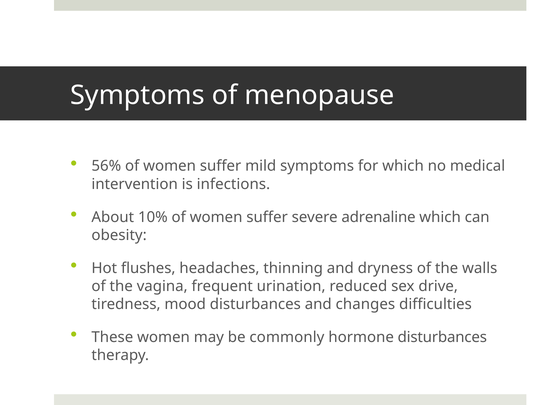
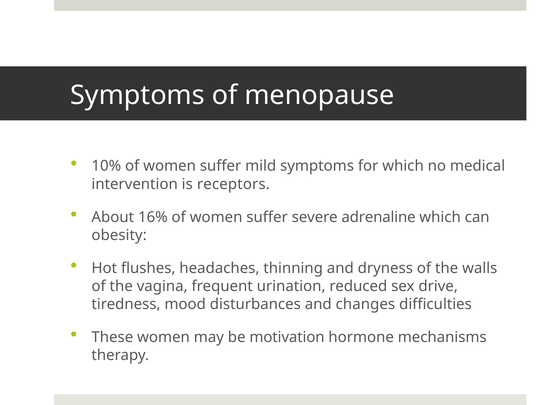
56%: 56% -> 10%
infections: infections -> receptors
10%: 10% -> 16%
commonly: commonly -> motivation
hormone disturbances: disturbances -> mechanisms
